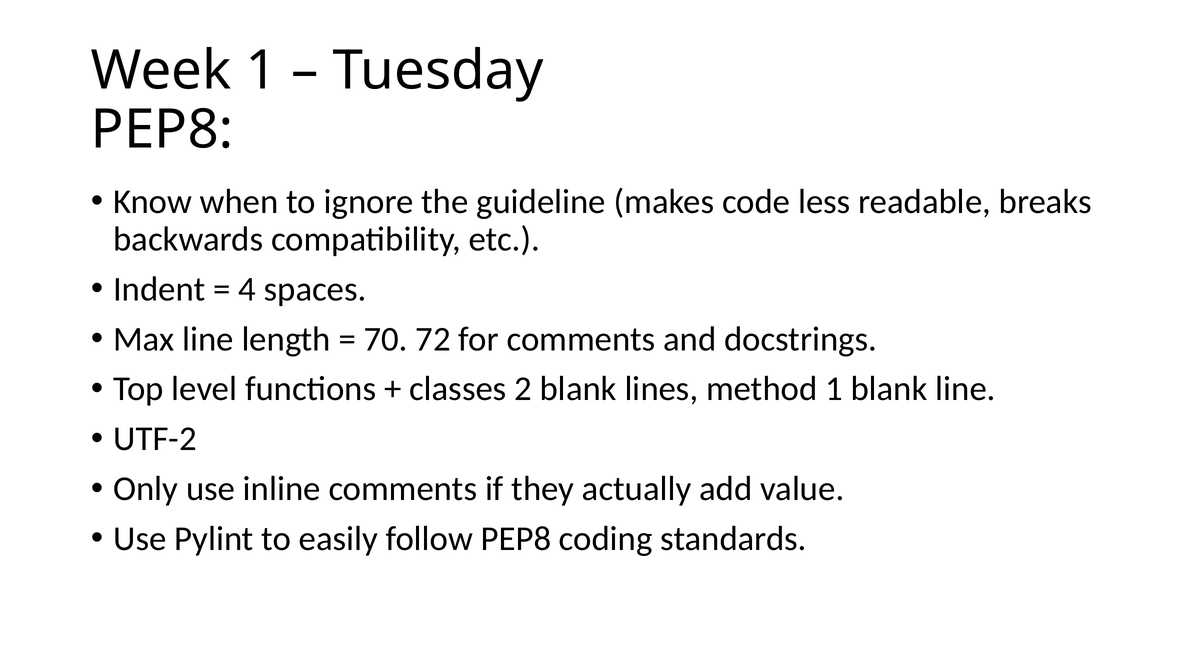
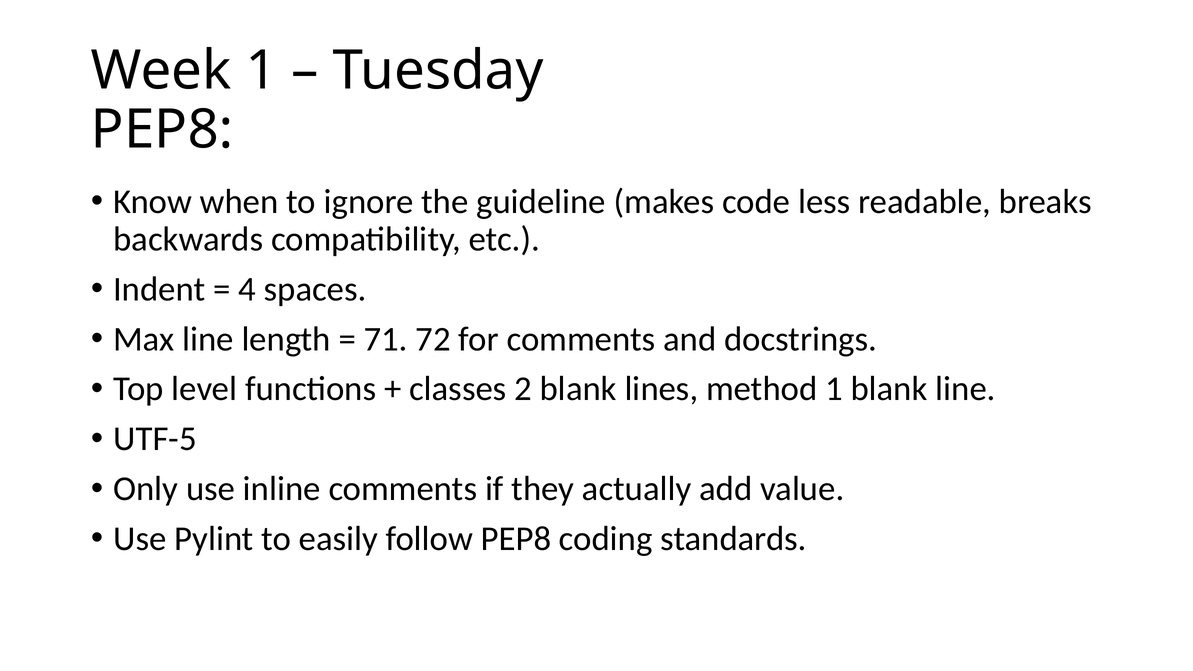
70: 70 -> 71
UTF-2: UTF-2 -> UTF-5
